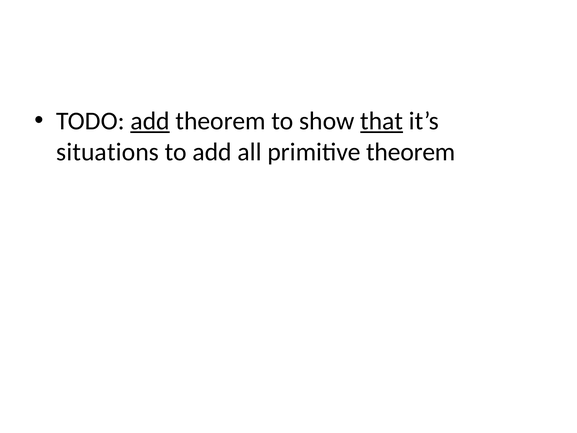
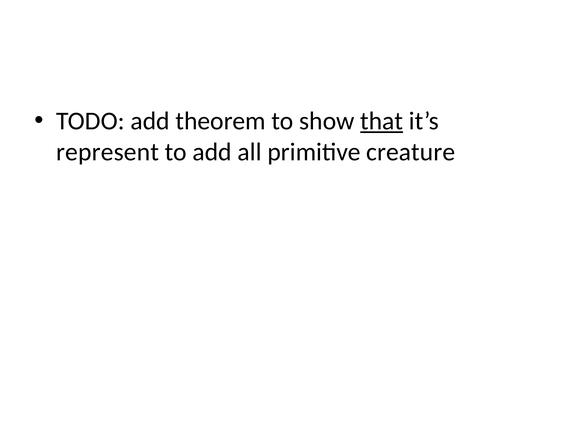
add at (150, 121) underline: present -> none
situations: situations -> represent
primitive theorem: theorem -> creature
